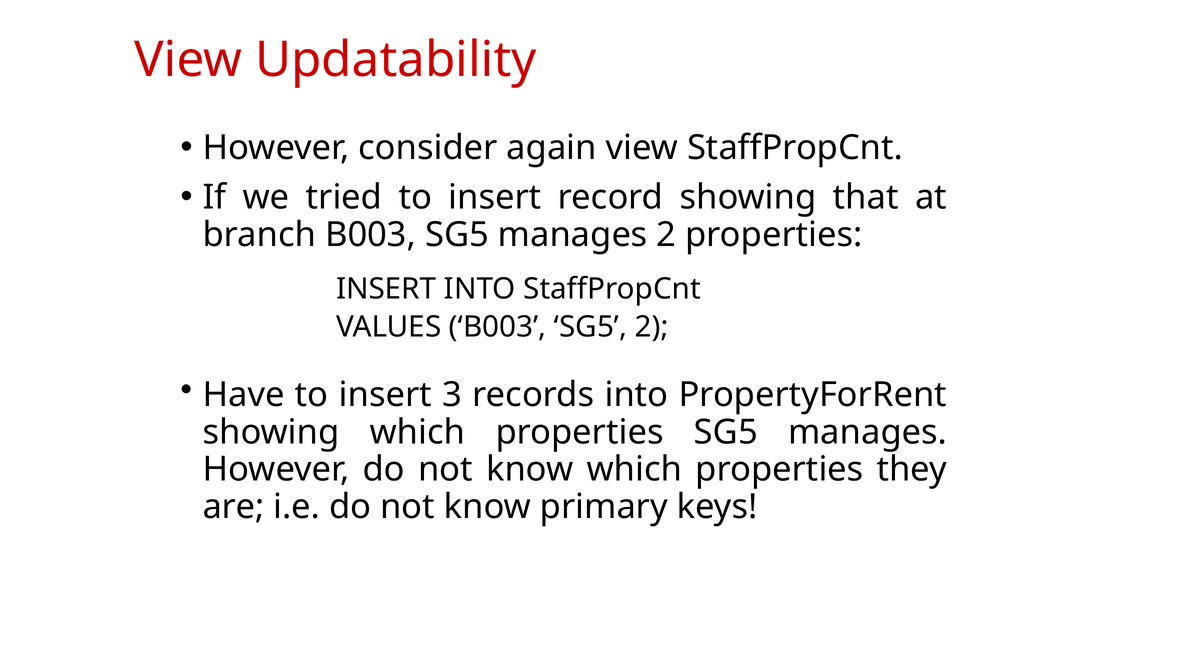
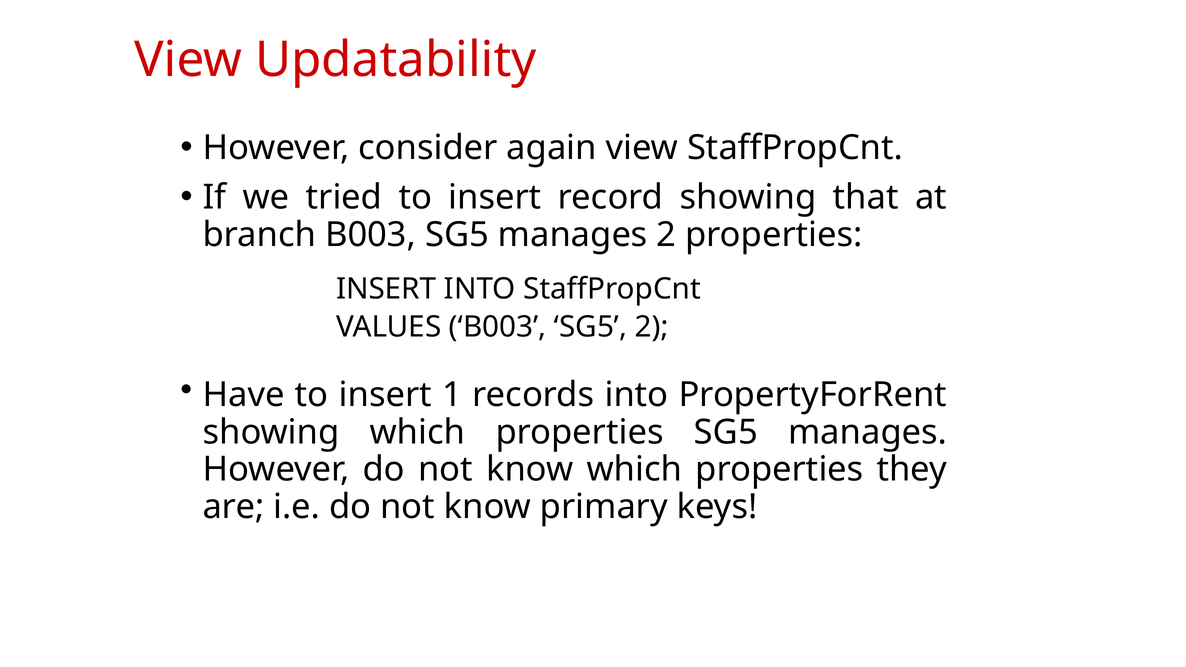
3: 3 -> 1
